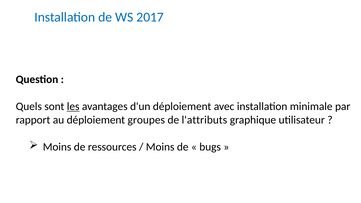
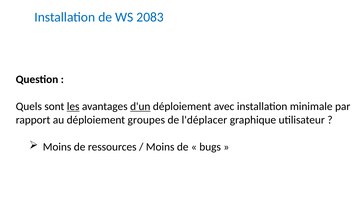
2017: 2017 -> 2083
d'un underline: none -> present
l'attributs: l'attributs -> l'déplacer
